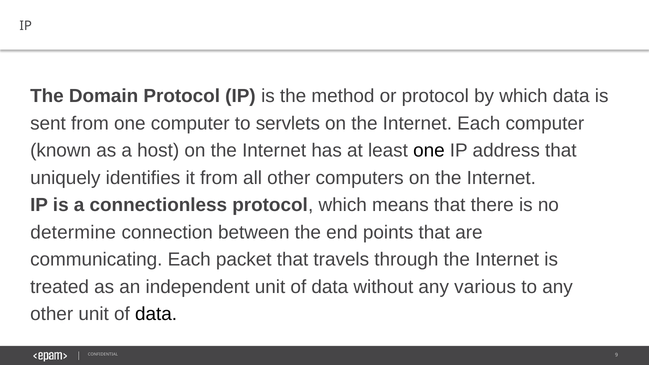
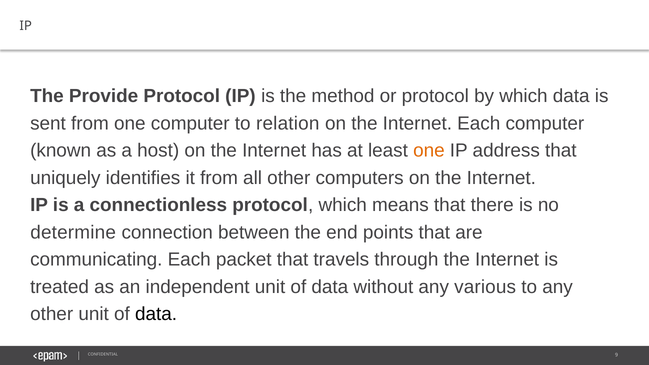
Domain: Domain -> Provide
servlets: servlets -> relation
one at (429, 151) colour: black -> orange
